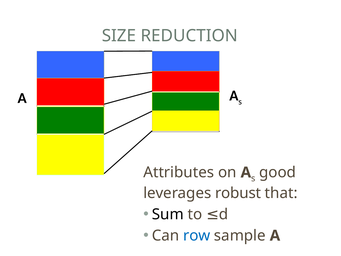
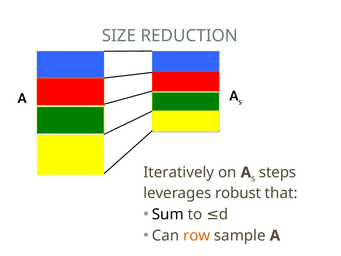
Attributes: Attributes -> Iteratively
good: good -> steps
row colour: blue -> orange
